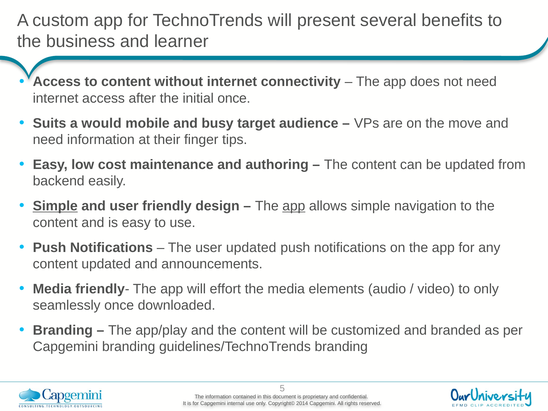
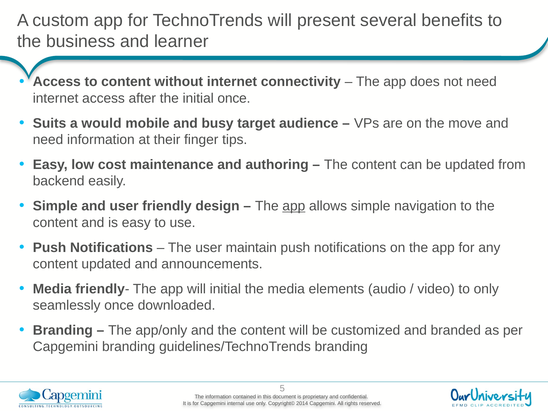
Simple at (55, 206) underline: present -> none
user updated: updated -> maintain
will effort: effort -> initial
app/play: app/play -> app/only
